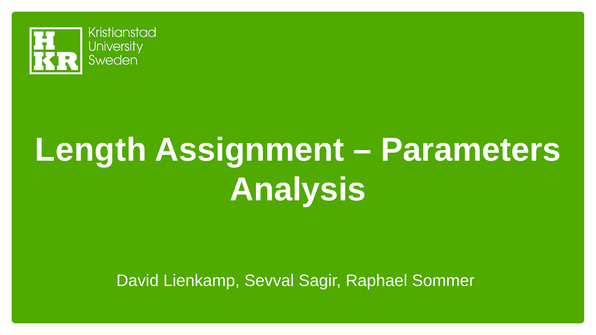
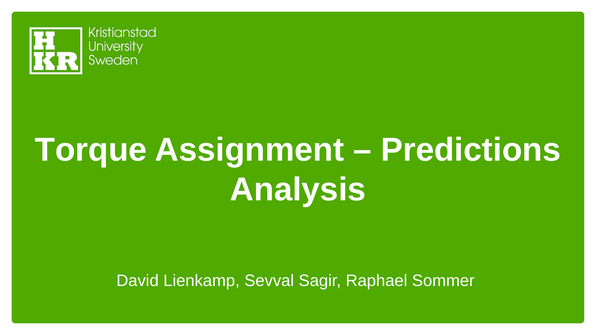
Length: Length -> Torque
Parameters: Parameters -> Predictions
